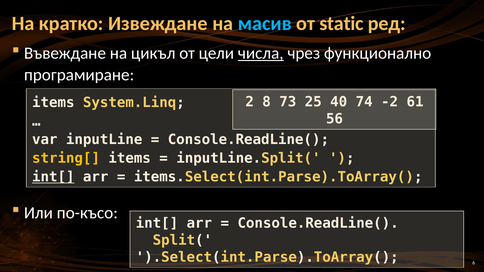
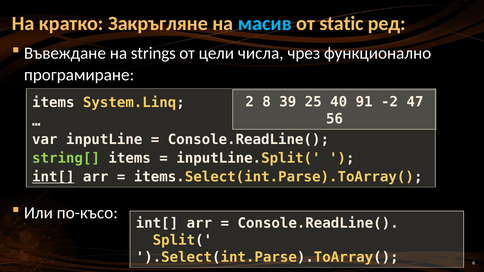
Извеждане: Извеждане -> Закръгляне
цикъл: цикъл -> strings
числа underline: present -> none
73: 73 -> 39
74: 74 -> 91
61: 61 -> 47
string[ colour: yellow -> light green
